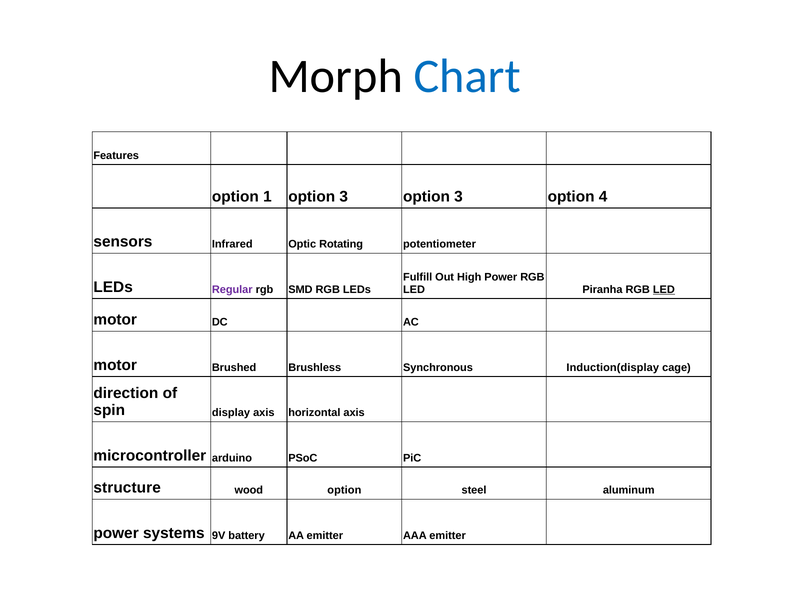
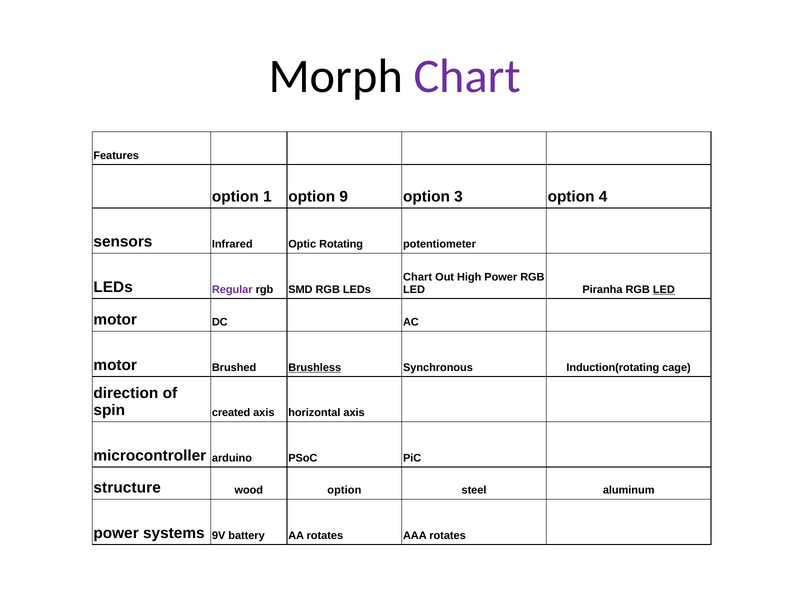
Chart at (467, 76) colour: blue -> purple
1 option 3: 3 -> 9
Fulfill at (418, 277): Fulfill -> Chart
Brushless underline: none -> present
Induction(display: Induction(display -> Induction(rotating
display: display -> created
AA emitter: emitter -> rotates
AAA emitter: emitter -> rotates
